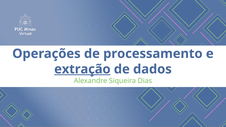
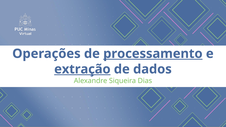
processamento underline: none -> present
